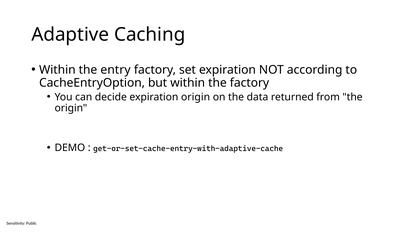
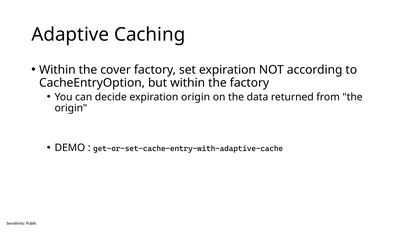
entry: entry -> cover
